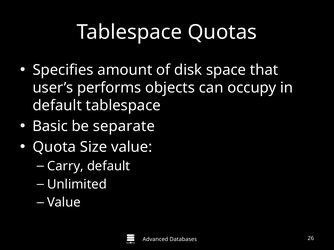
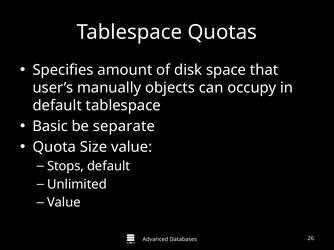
performs: performs -> manually
Carry: Carry -> Stops
